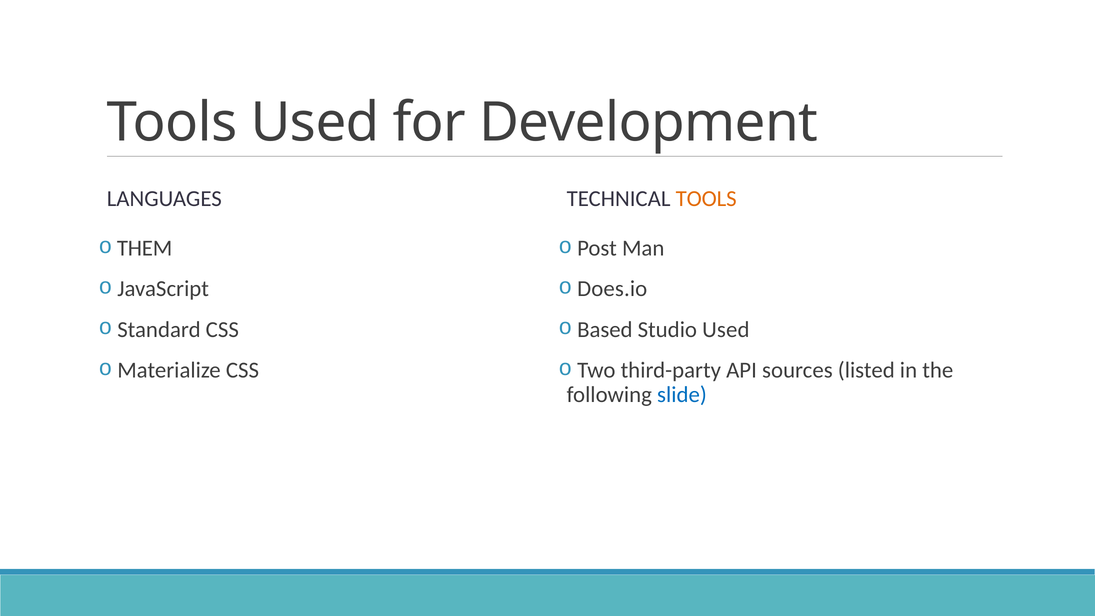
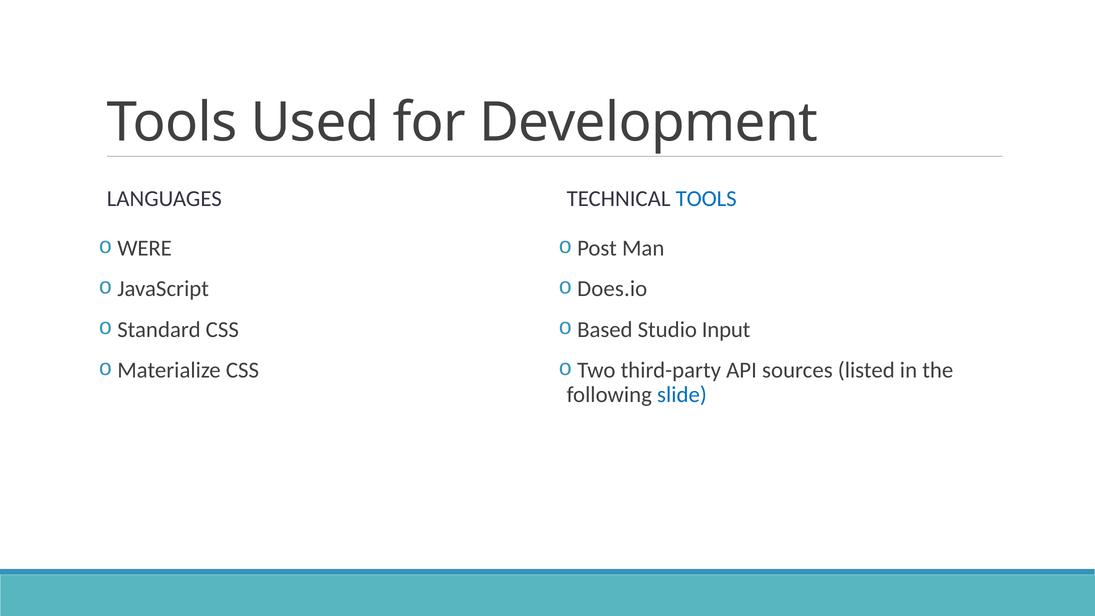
TOOLS at (706, 199) colour: orange -> blue
THEM: THEM -> WERE
Studio Used: Used -> Input
